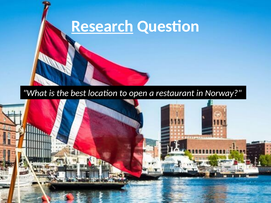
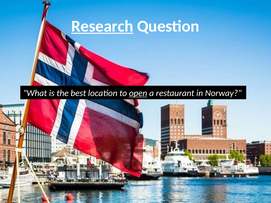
open underline: none -> present
